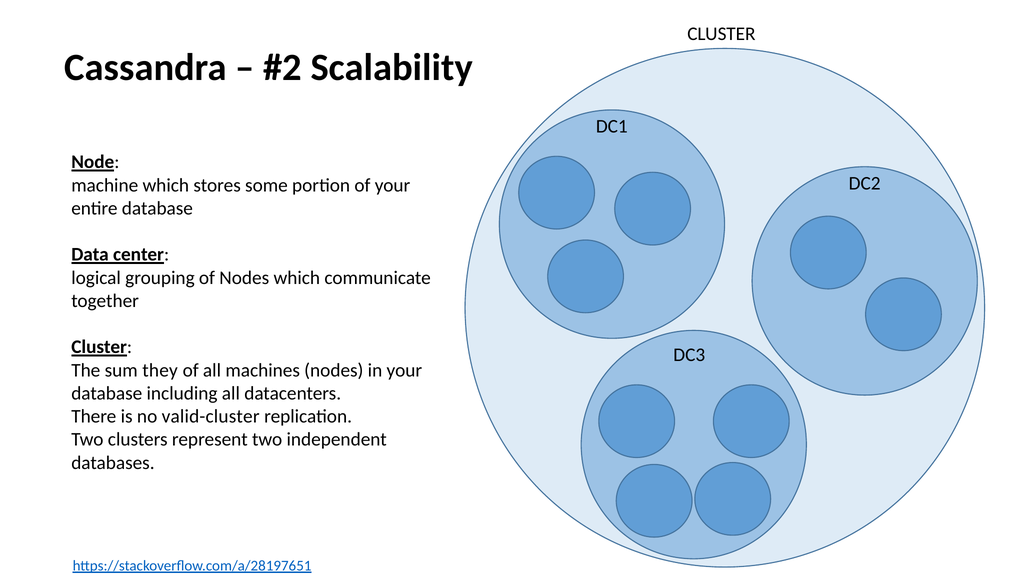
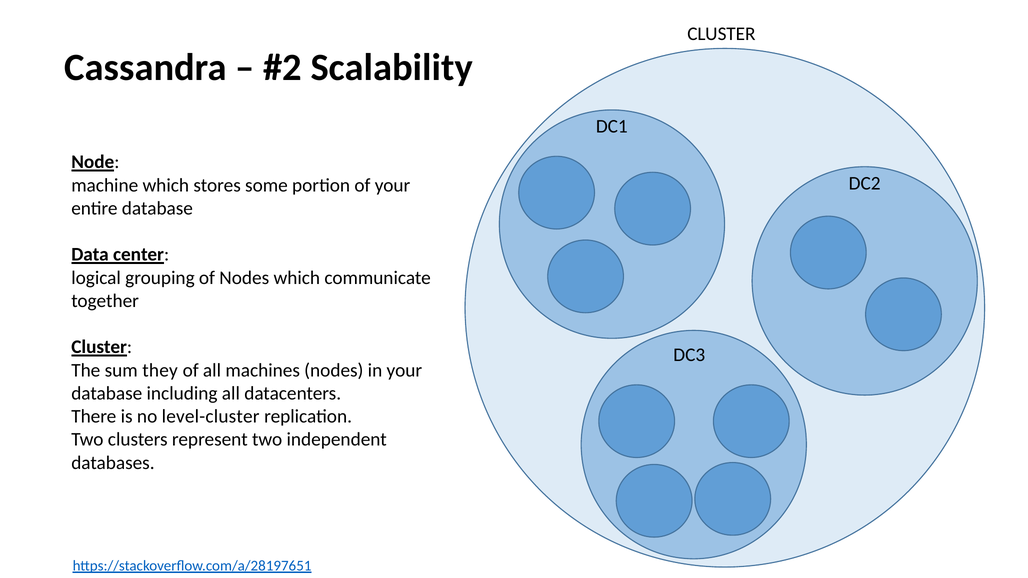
valid-cluster: valid-cluster -> level-cluster
